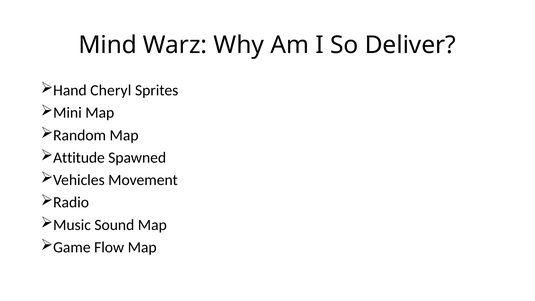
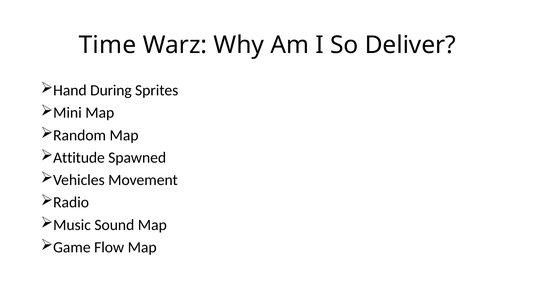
Mind: Mind -> Time
Cheryl: Cheryl -> During
